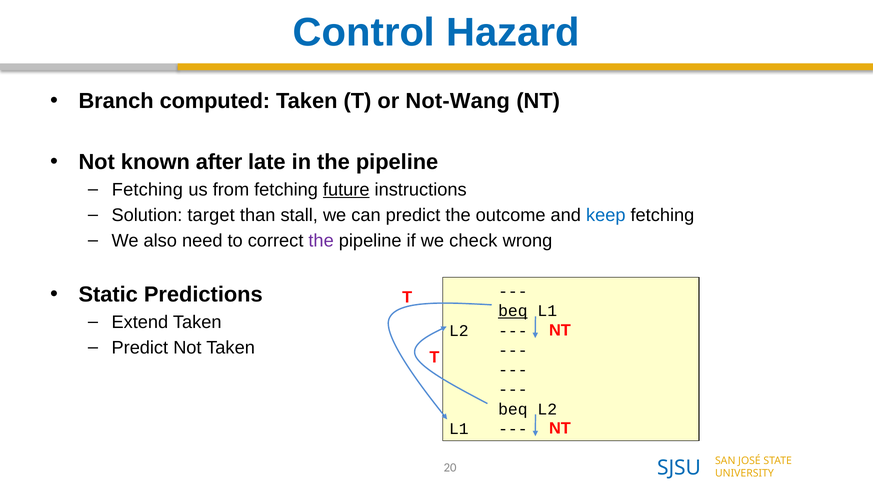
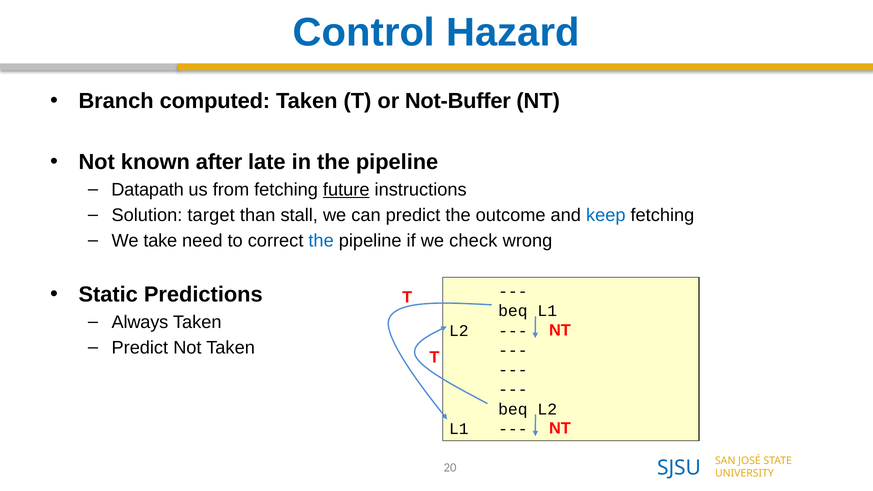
Not-Wang: Not-Wang -> Not-Buffer
Fetching at (147, 190): Fetching -> Datapath
also: also -> take
the at (321, 241) colour: purple -> blue
beq at (513, 311) underline: present -> none
Extend: Extend -> Always
